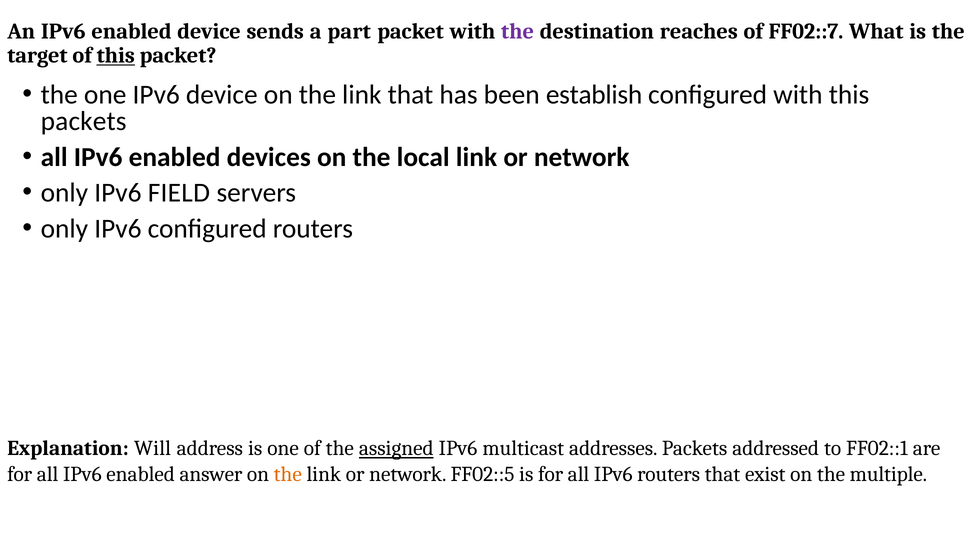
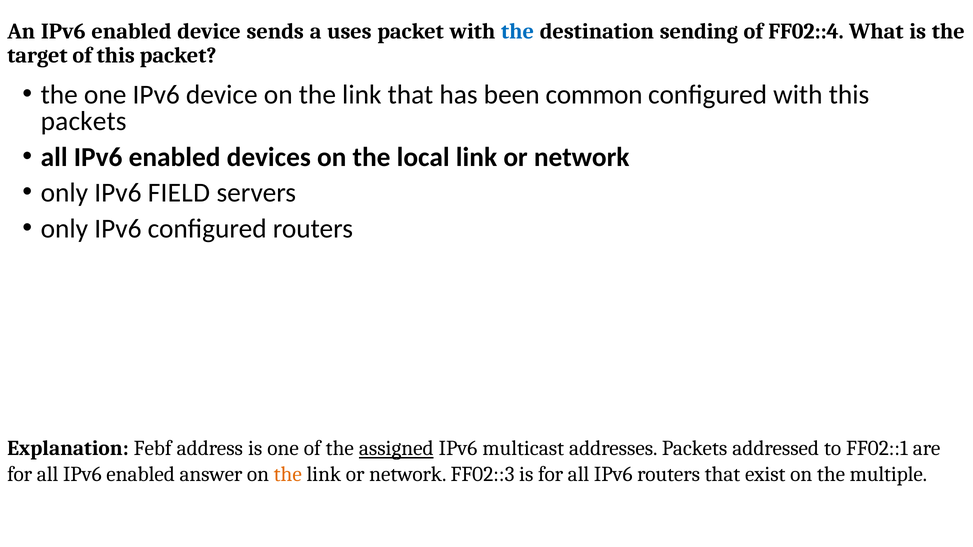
part: part -> uses
the at (518, 31) colour: purple -> blue
reaches: reaches -> sending
FF02::7: FF02::7 -> FF02::4
this at (116, 55) underline: present -> none
establish: establish -> common
Will: Will -> Febf
FF02::5: FF02::5 -> FF02::3
